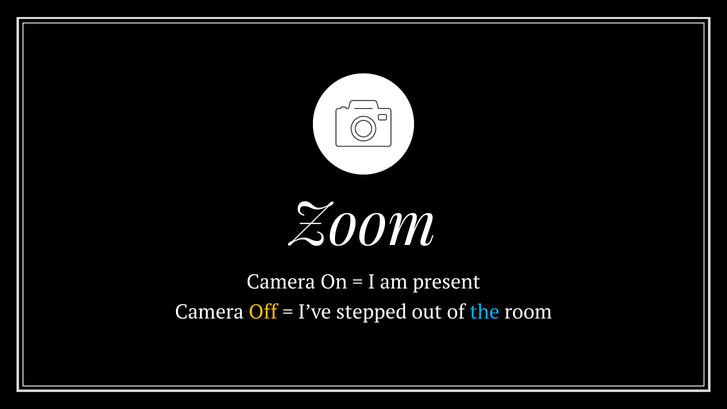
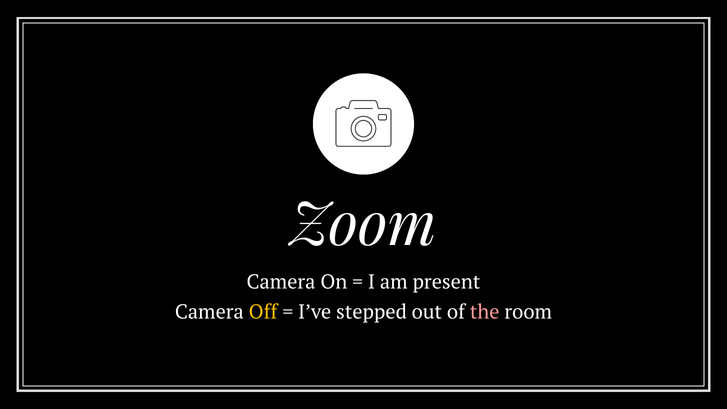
the colour: light blue -> pink
